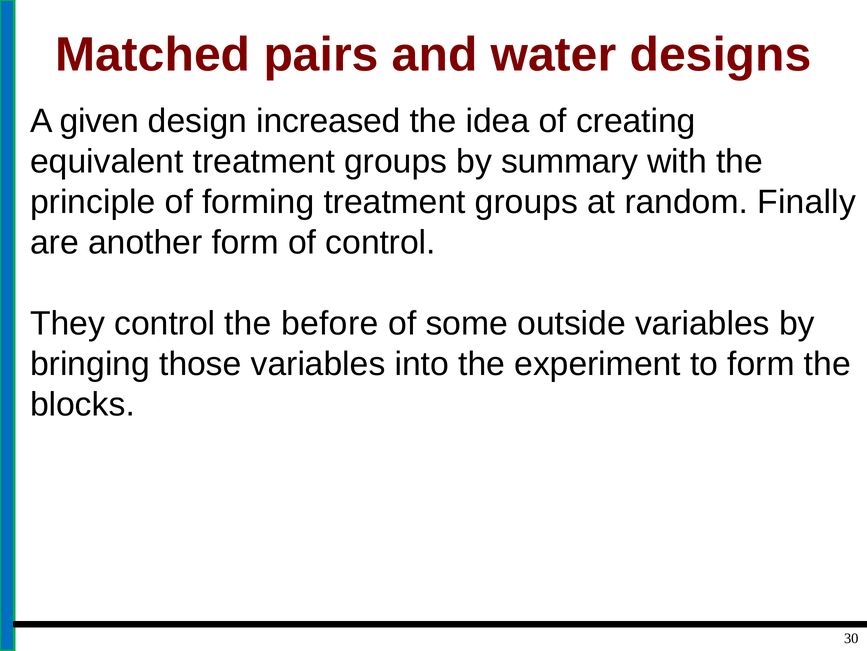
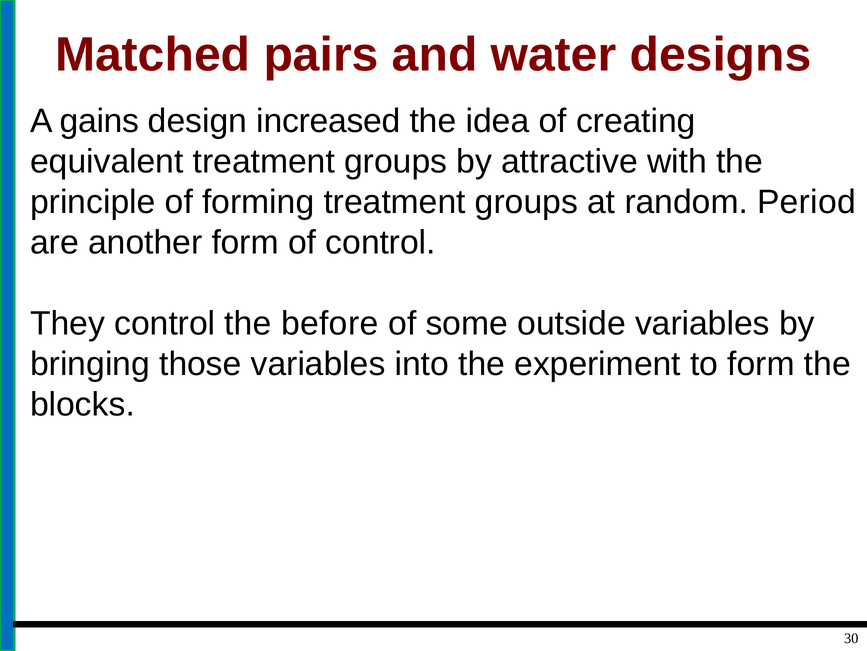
given: given -> gains
summary: summary -> attractive
Finally: Finally -> Period
